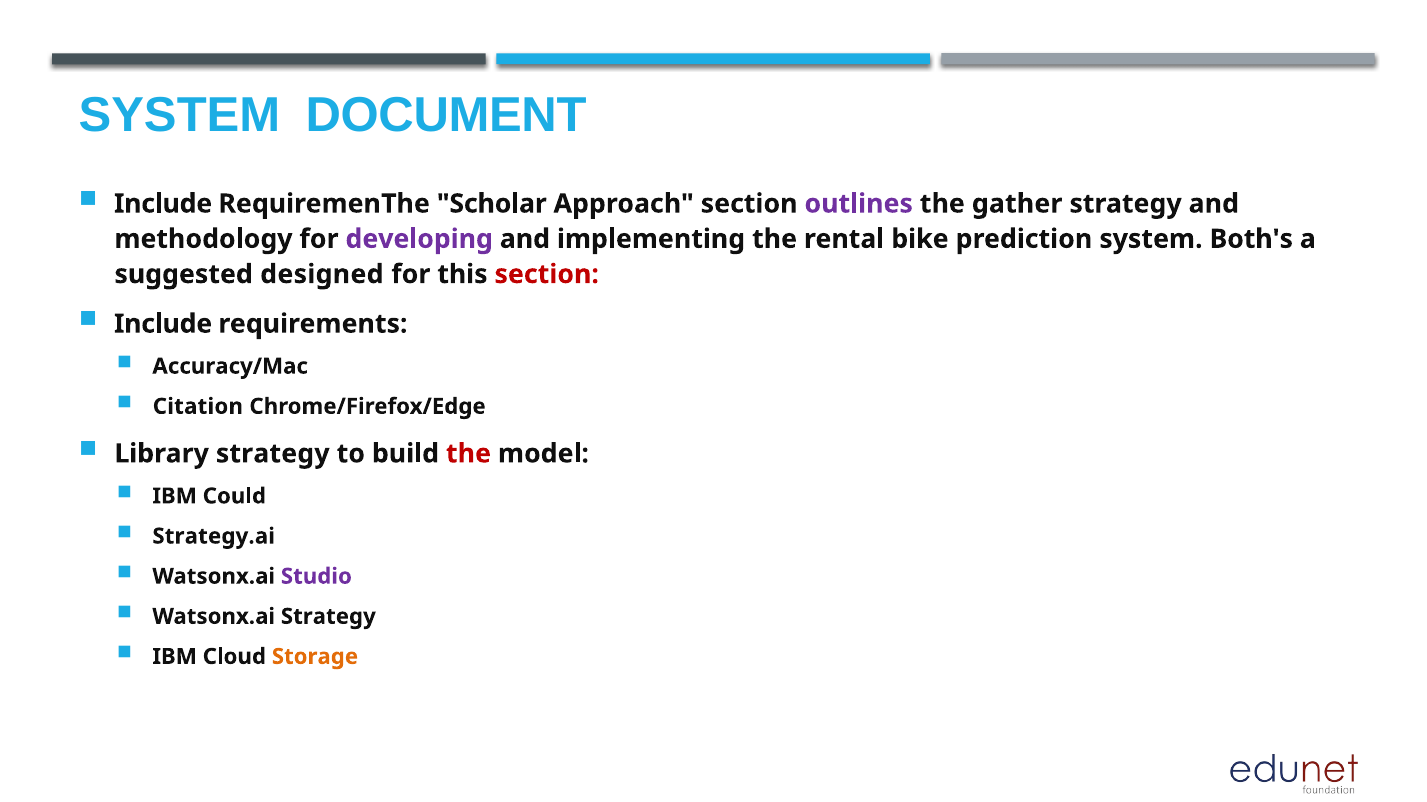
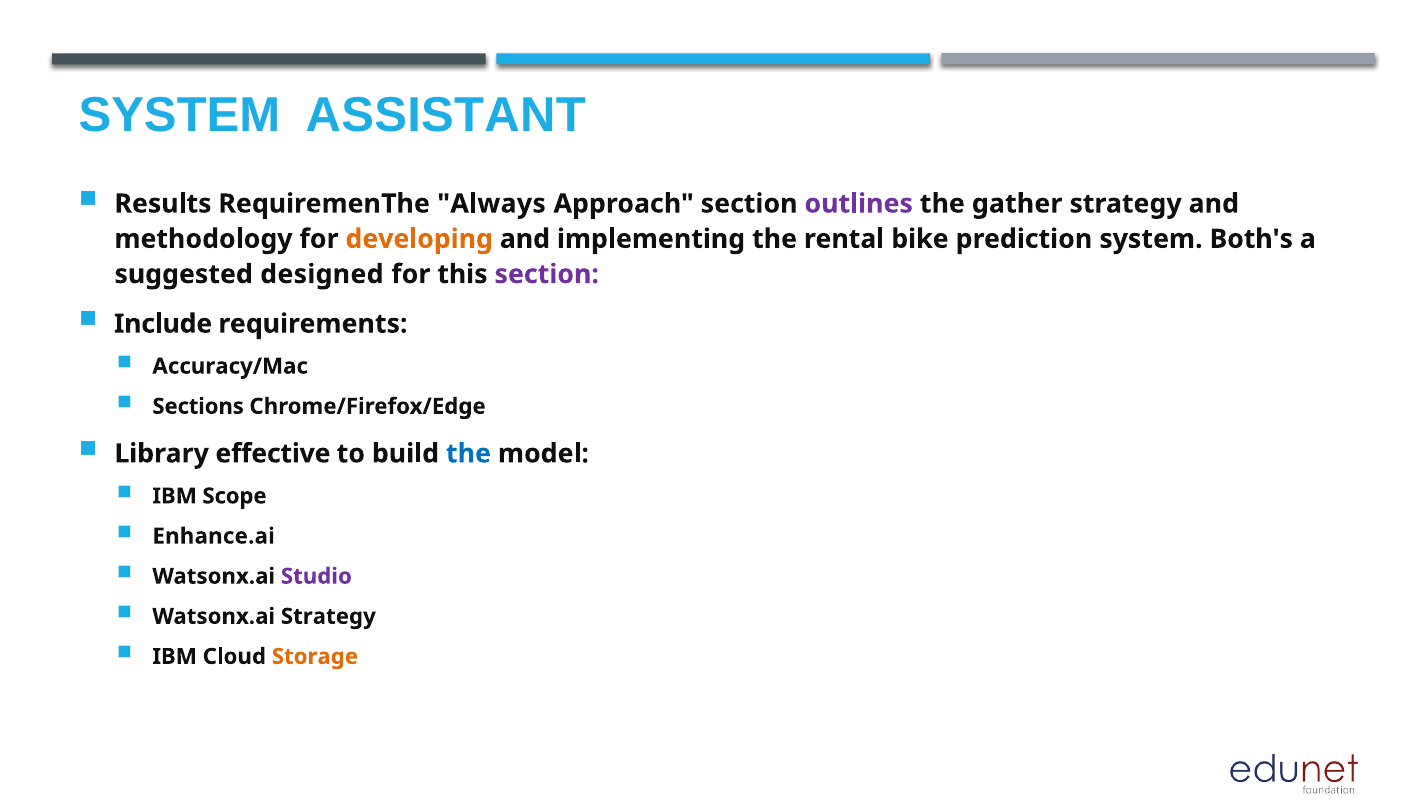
DOCUMENT: DOCUMENT -> ASSISTANT
Include at (163, 204): Include -> Results
Scholar: Scholar -> Always
developing colour: purple -> orange
section at (547, 274) colour: red -> purple
Citation: Citation -> Sections
Library strategy: strategy -> effective
the at (468, 454) colour: red -> blue
Could: Could -> Scope
Strategy.ai: Strategy.ai -> Enhance.ai
